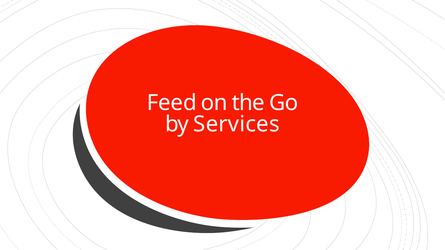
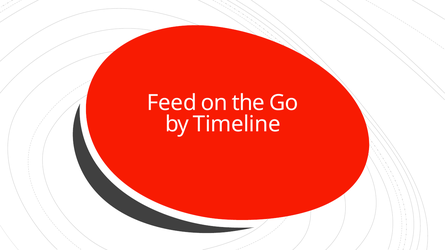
Services: Services -> Timeline
